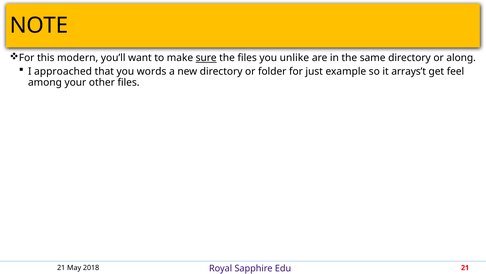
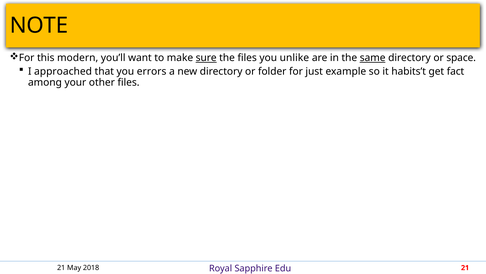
same underline: none -> present
along: along -> space
words: words -> errors
arrays’t: arrays’t -> habits’t
feel: feel -> fact
